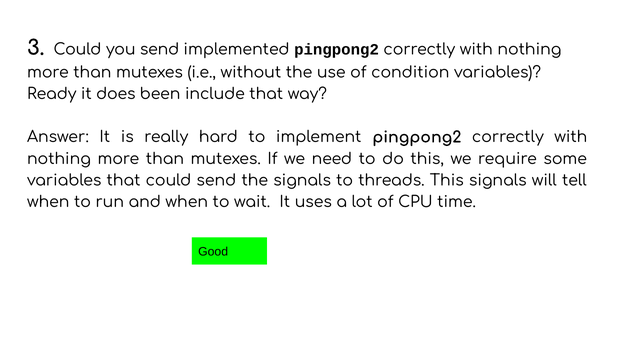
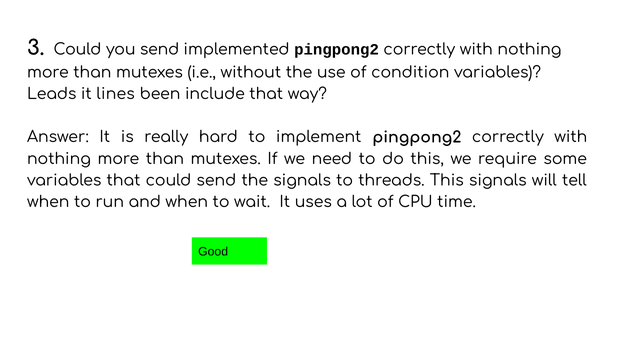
Ready: Ready -> Leads
does: does -> lines
